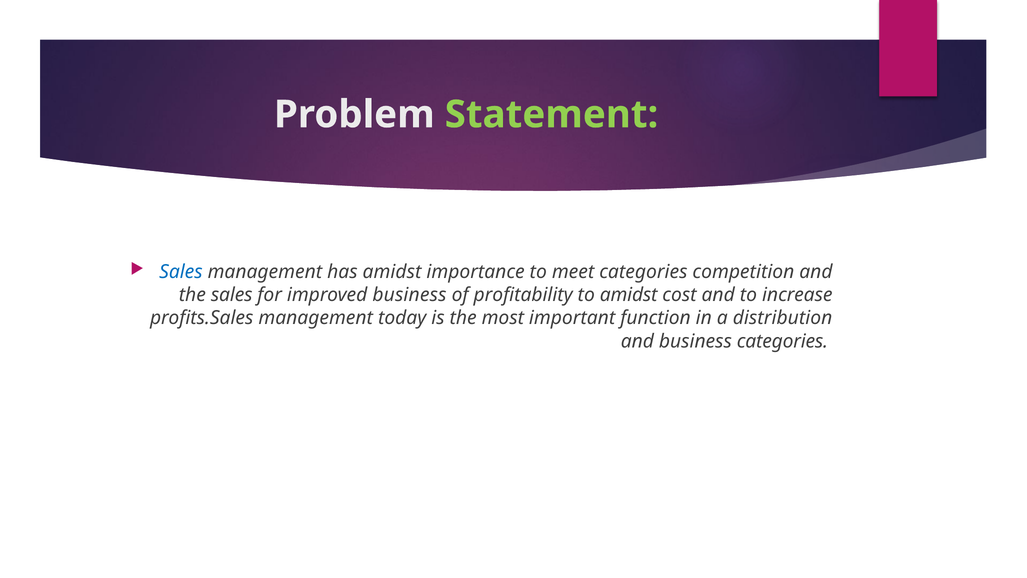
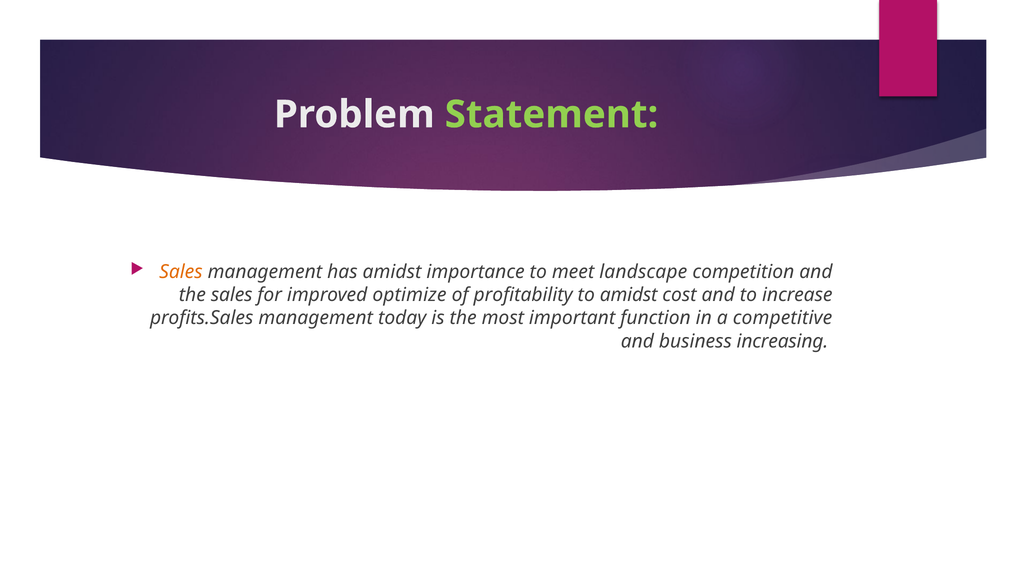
Sales at (181, 272) colour: blue -> orange
meet categories: categories -> landscape
improved business: business -> optimize
distribution: distribution -> competitive
business categories: categories -> increasing
